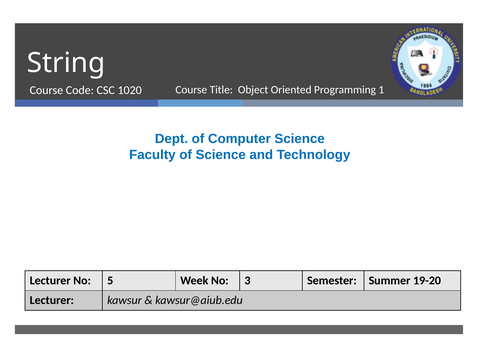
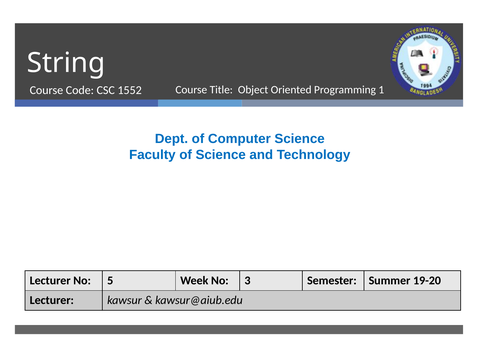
1020: 1020 -> 1552
